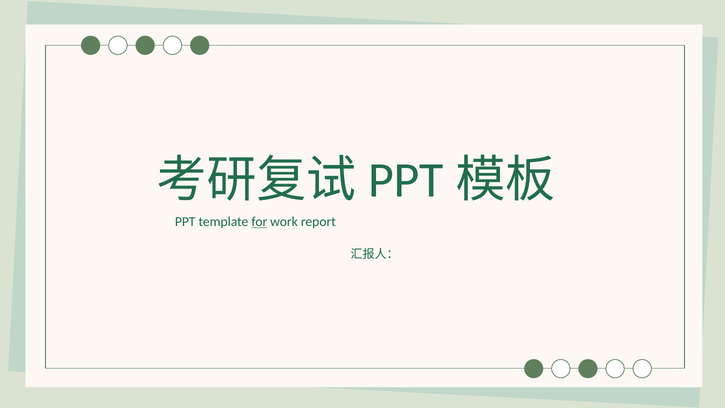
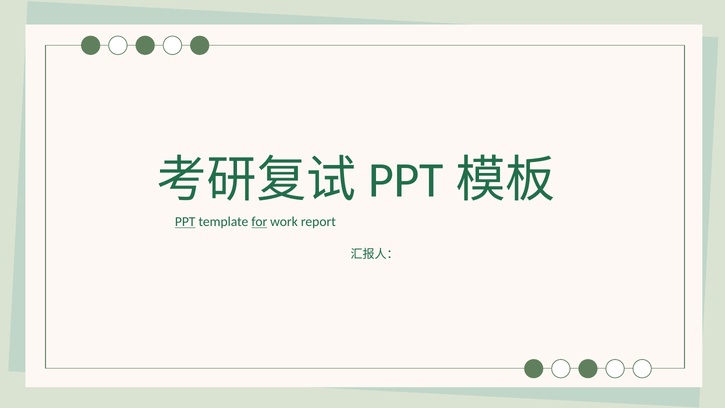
PPT underline: none -> present
